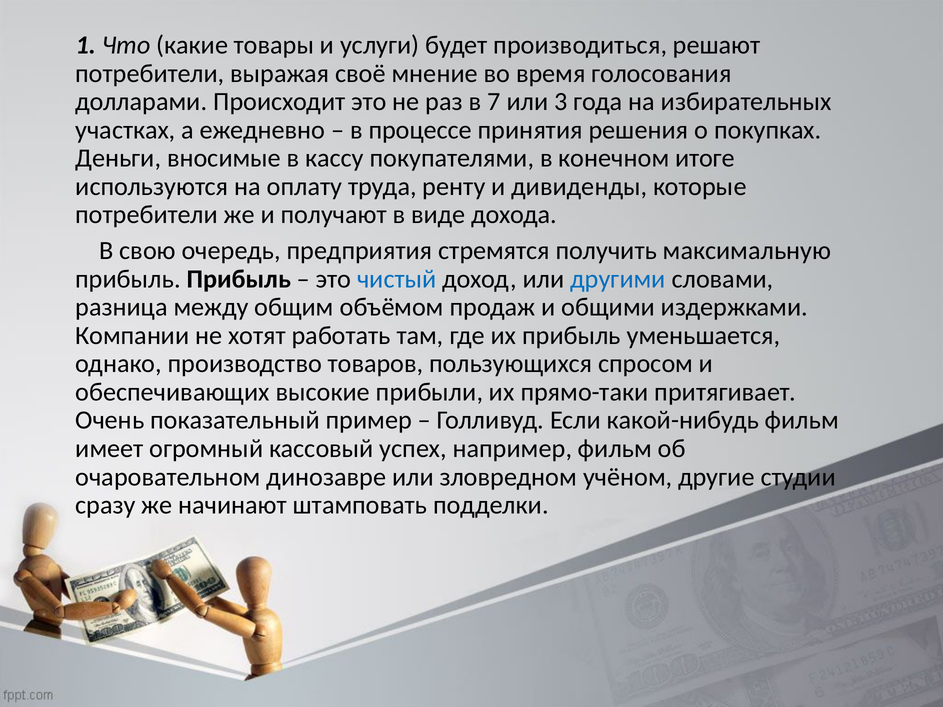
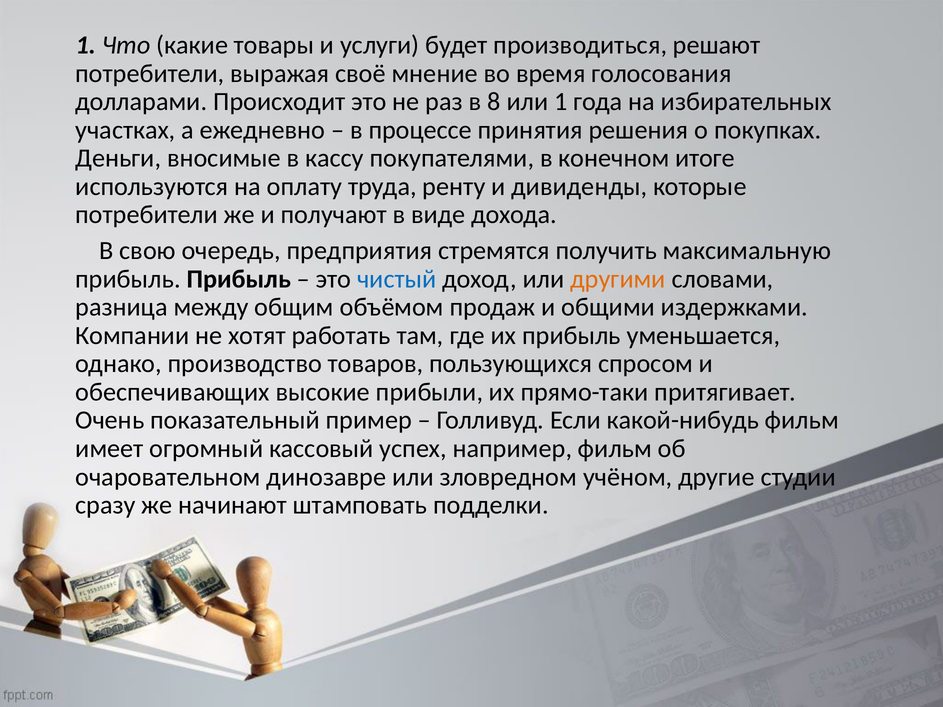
7: 7 -> 8
или 3: 3 -> 1
другими colour: blue -> orange
